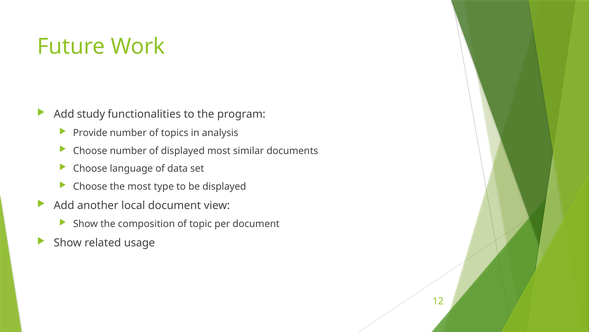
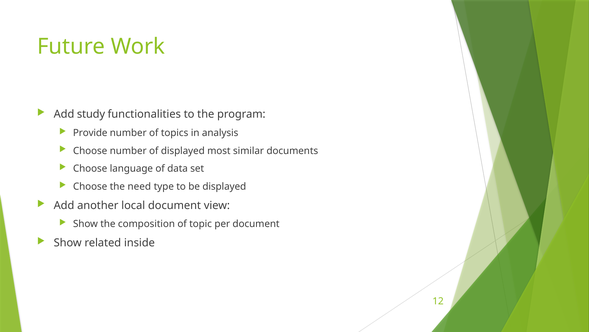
the most: most -> need
usage: usage -> inside
